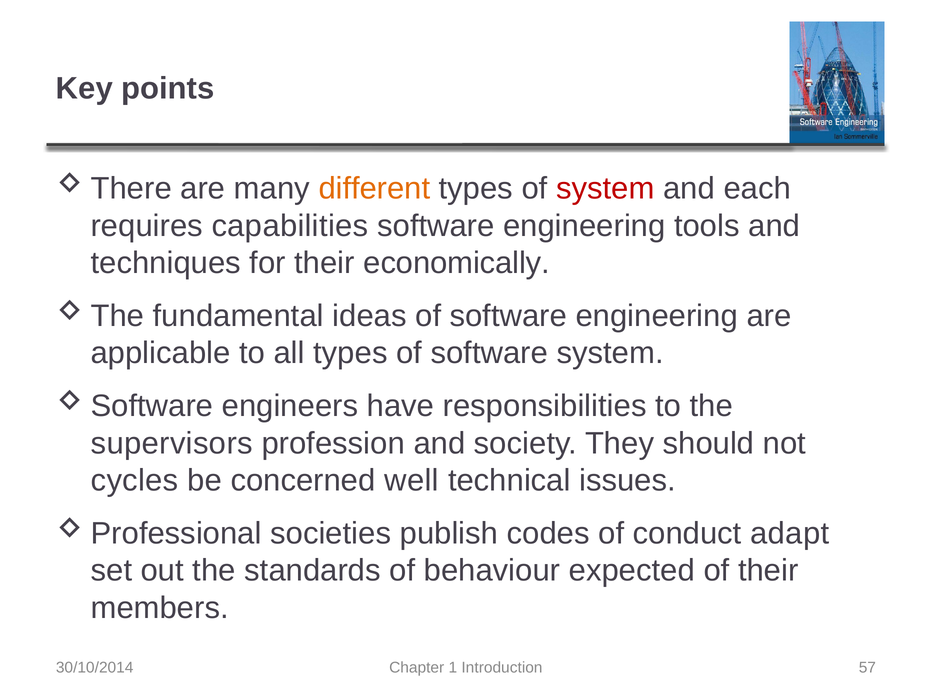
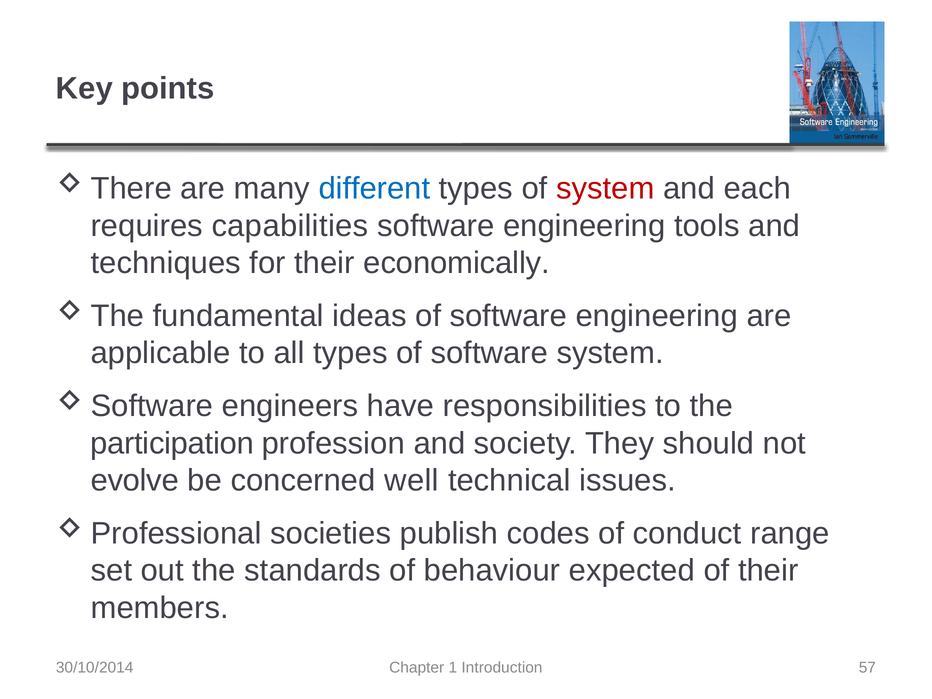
different colour: orange -> blue
supervisors: supervisors -> participation
cycles: cycles -> evolve
adapt: adapt -> range
